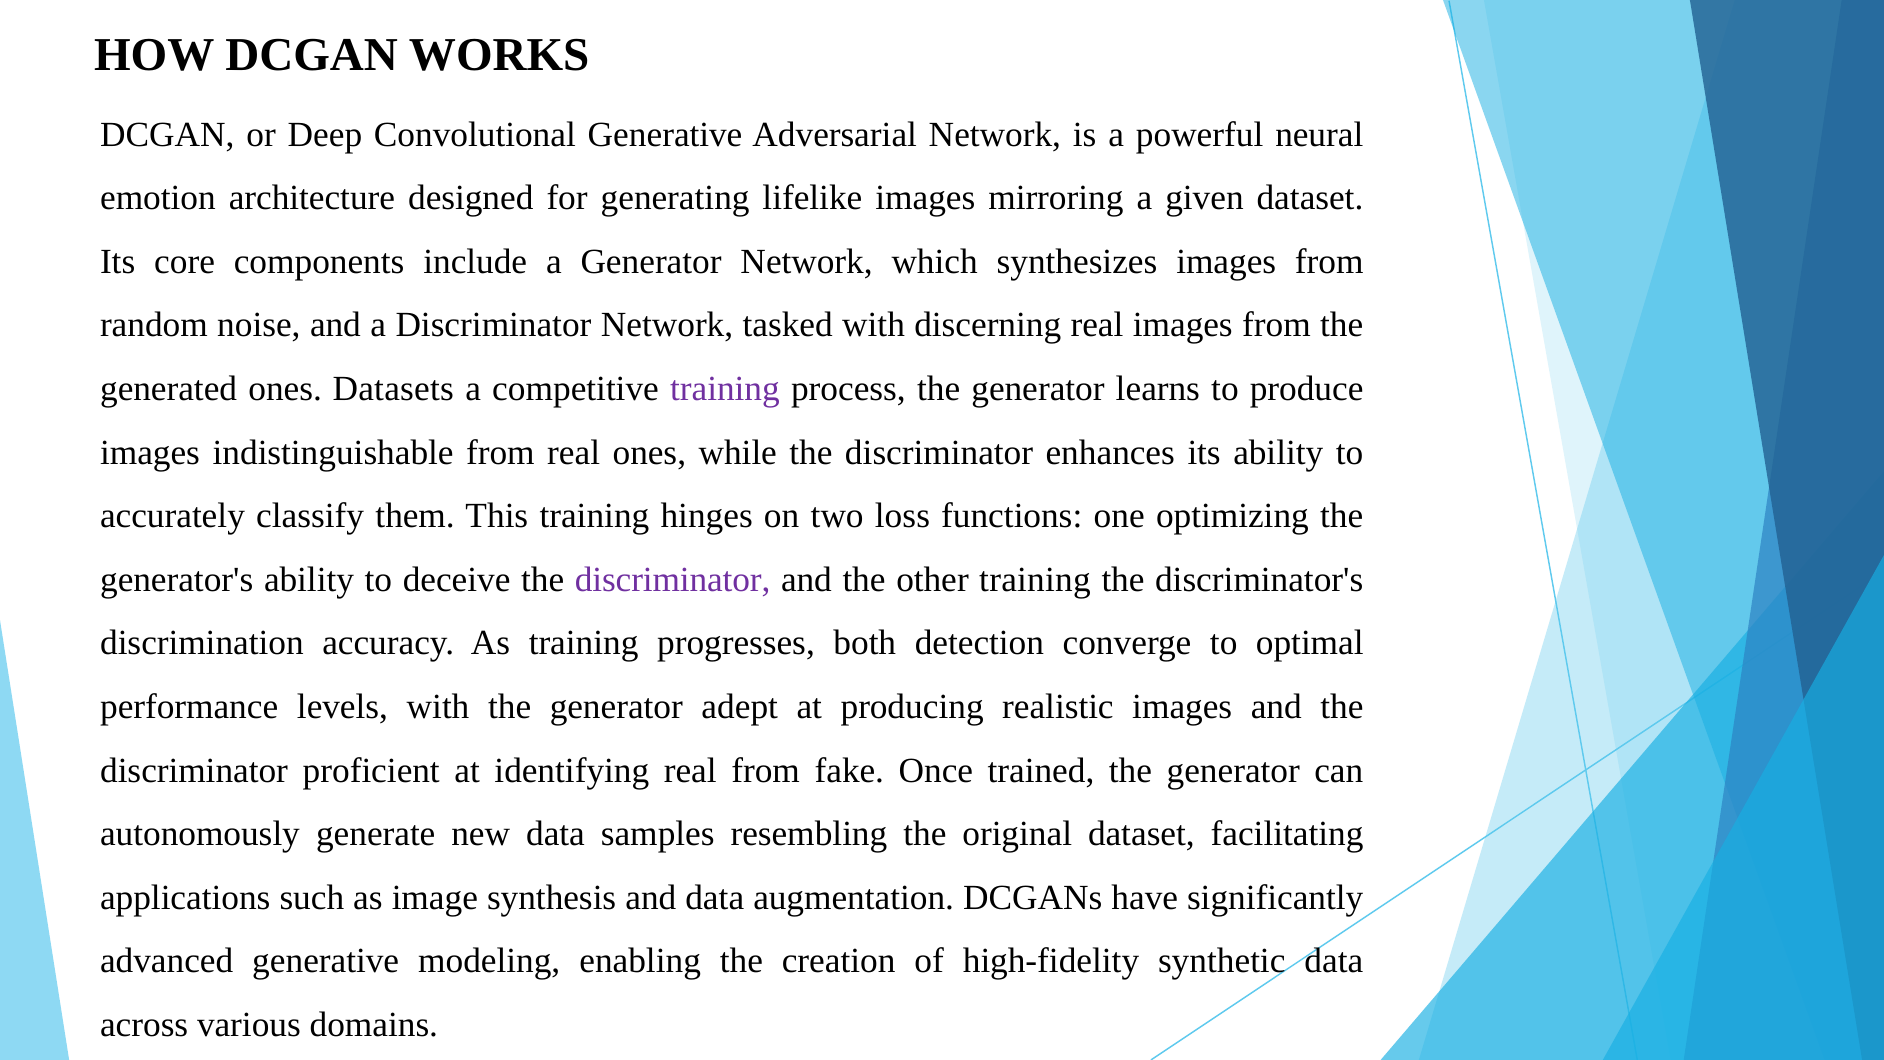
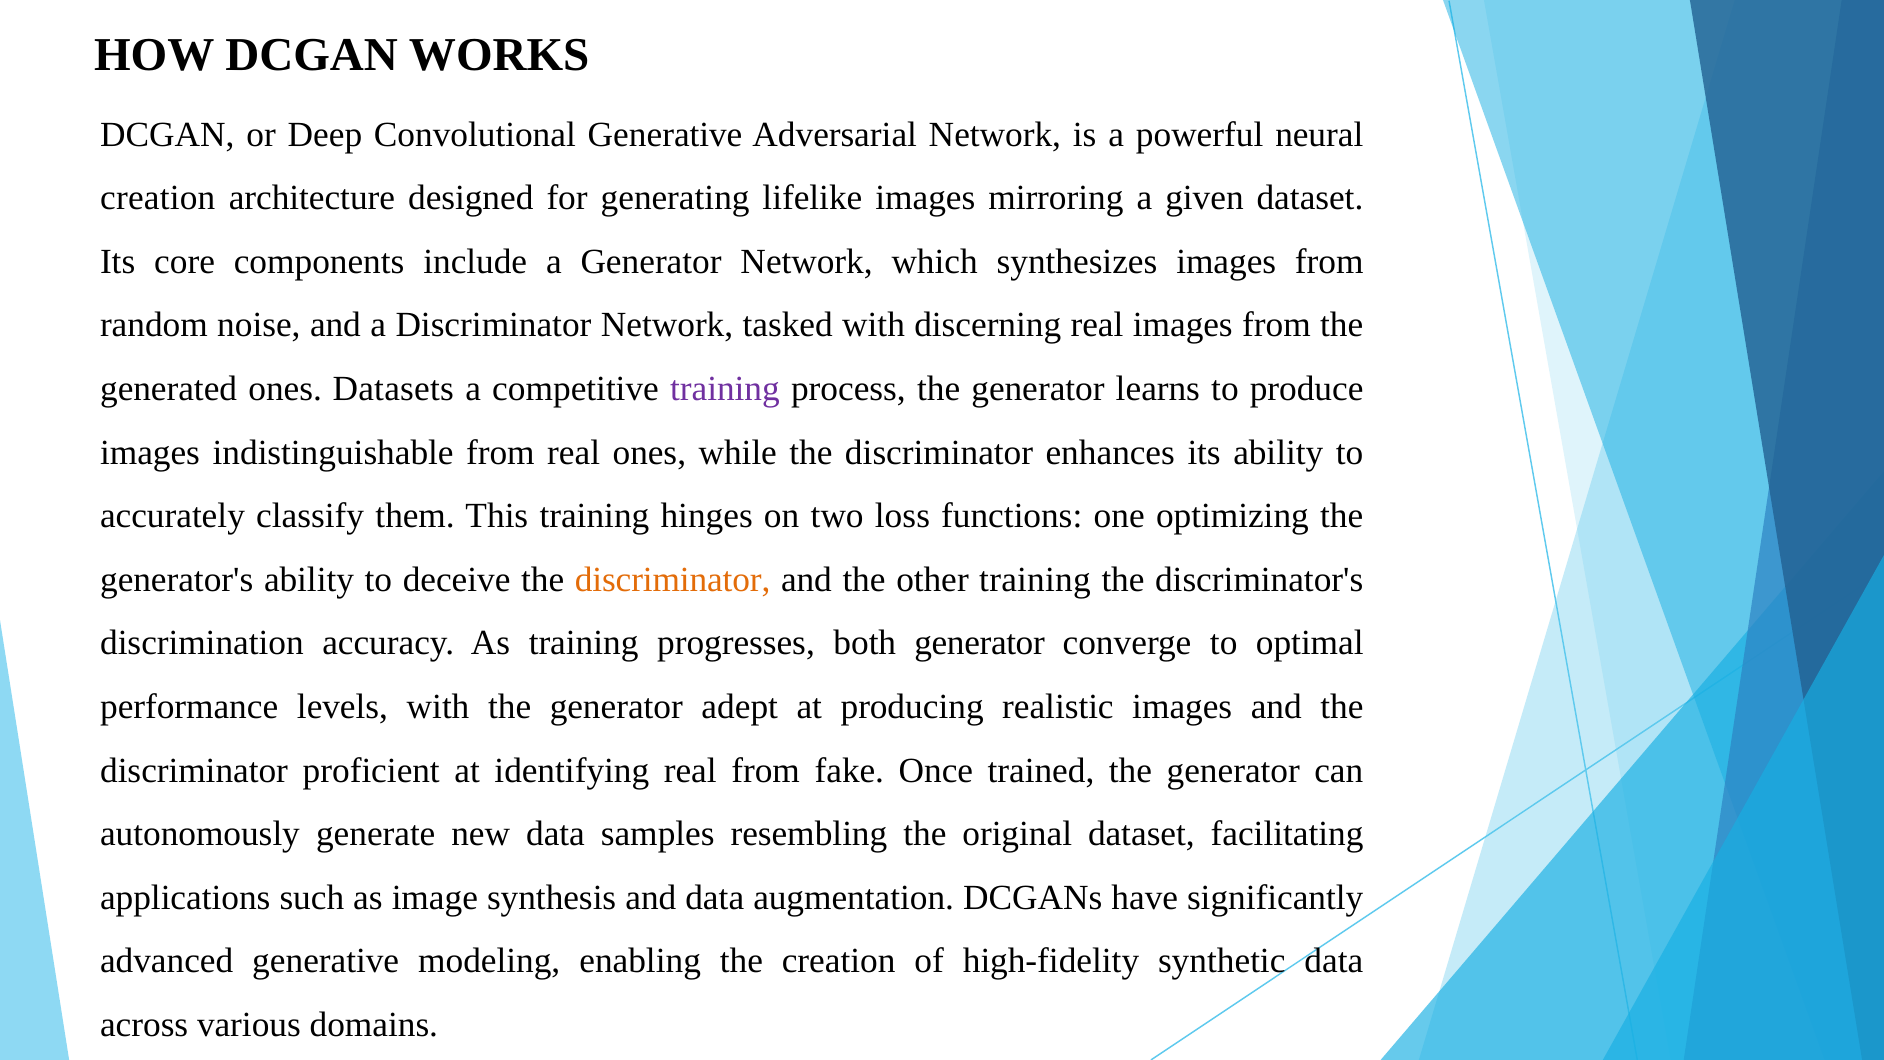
emotion at (158, 198): emotion -> creation
discriminator at (673, 579) colour: purple -> orange
both detection: detection -> generator
